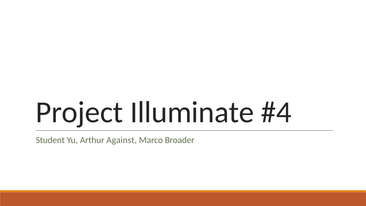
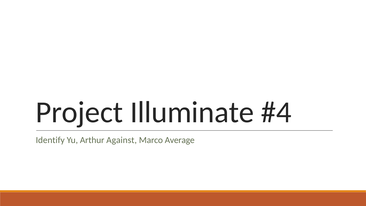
Student: Student -> Identify
Broader: Broader -> Average
